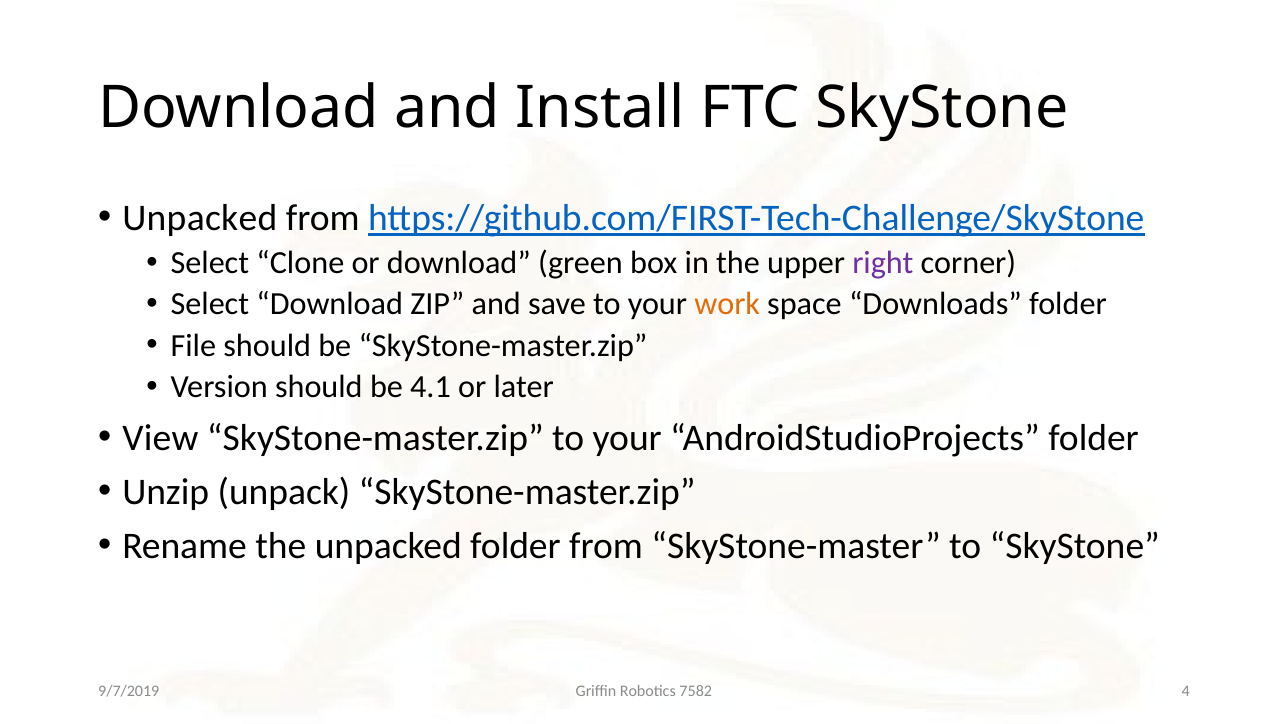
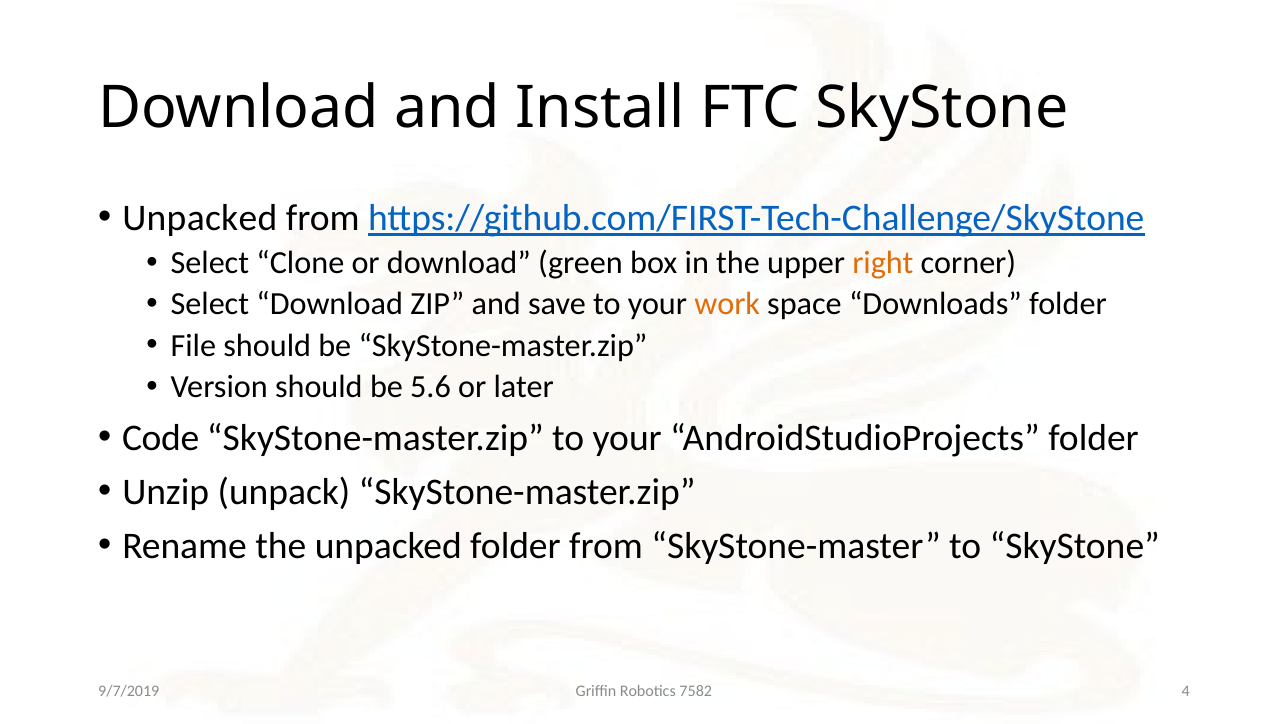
right colour: purple -> orange
4.1: 4.1 -> 5.6
View: View -> Code
